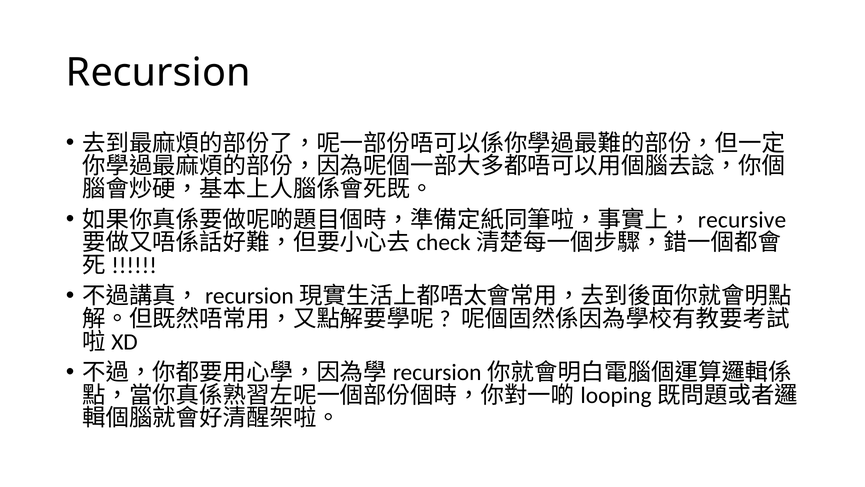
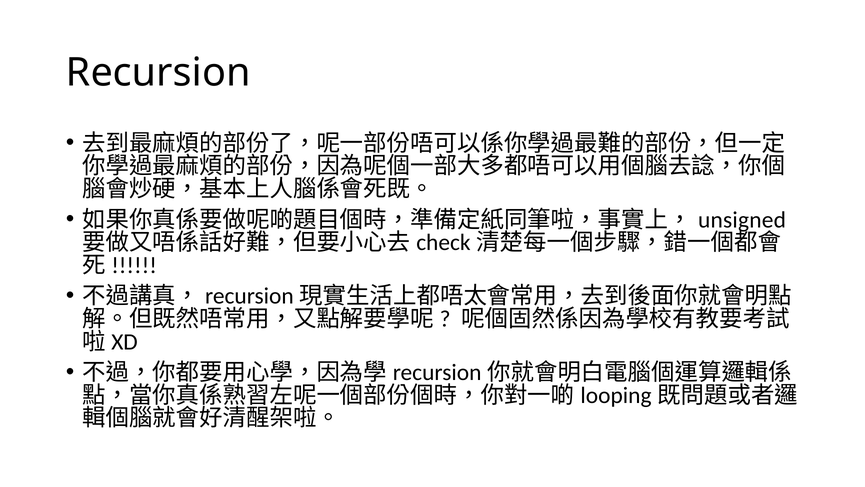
recursive: recursive -> unsigned
